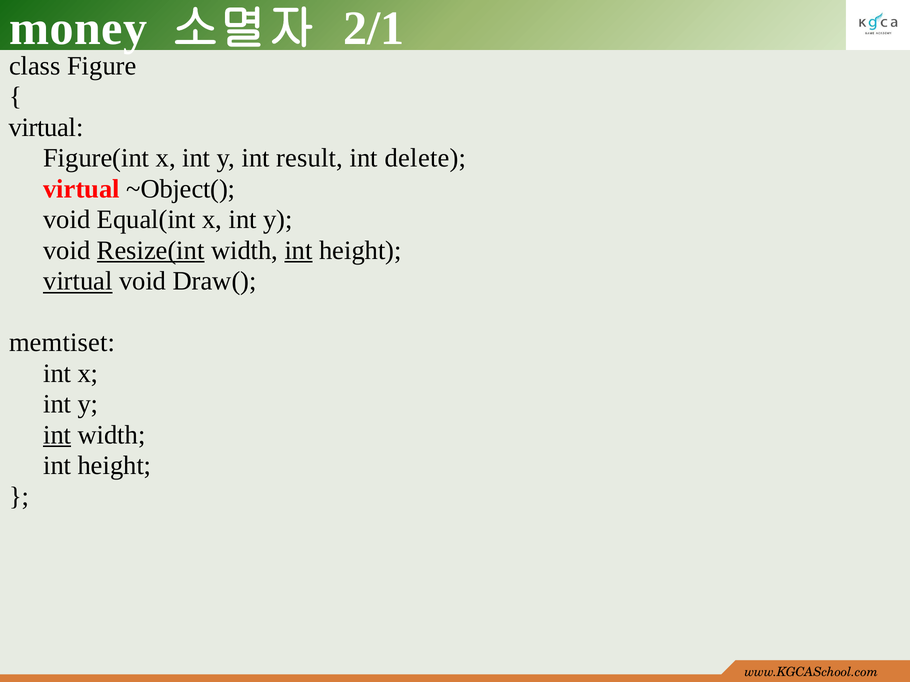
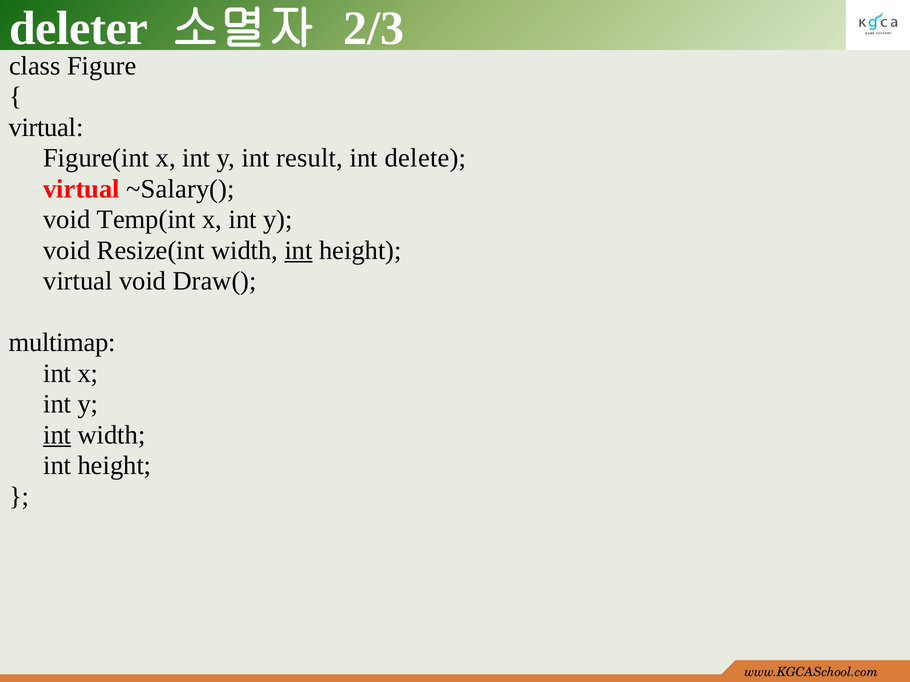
money: money -> deleter
2/1: 2/1 -> 2/3
~Object(: ~Object( -> ~Salary(
Equal(int: Equal(int -> Temp(int
Resize(int underline: present -> none
virtual at (78, 281) underline: present -> none
memtiset: memtiset -> multimap
